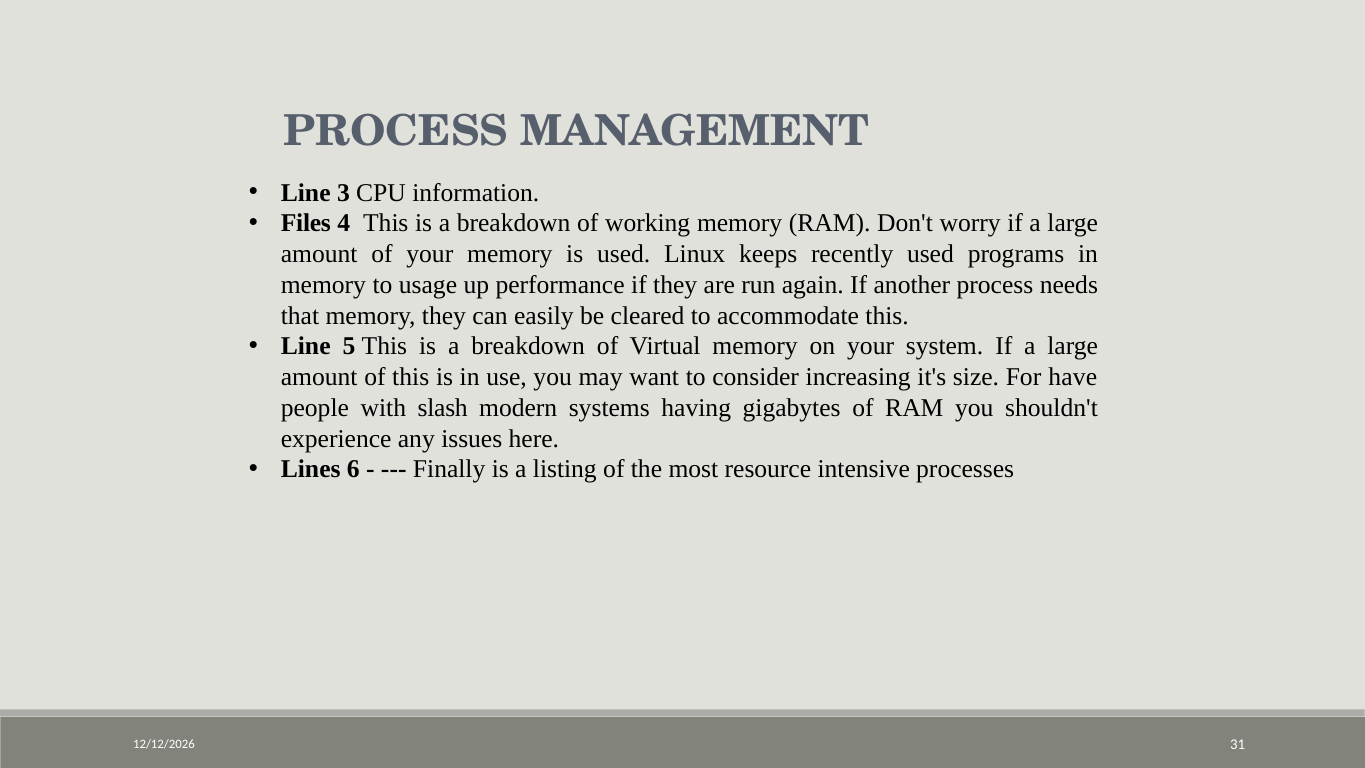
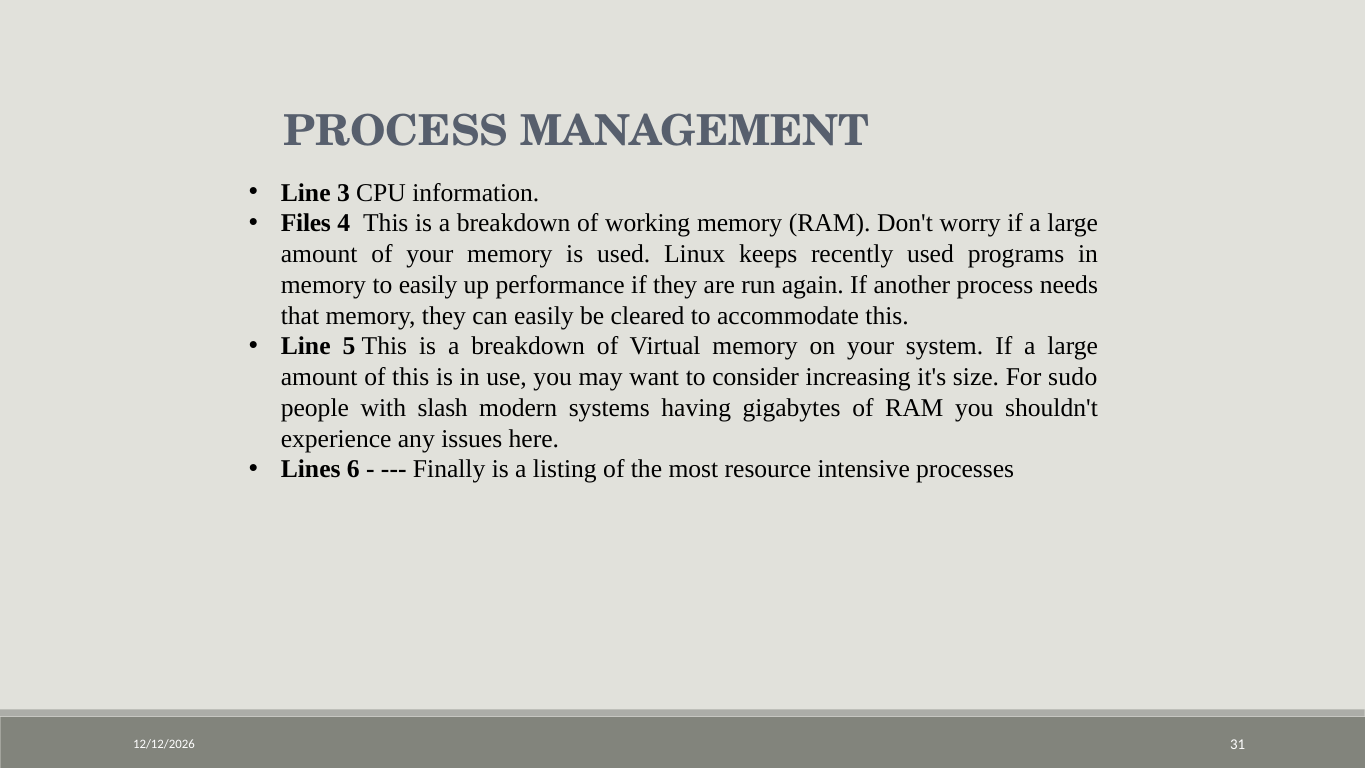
to usage: usage -> easily
have: have -> sudo
